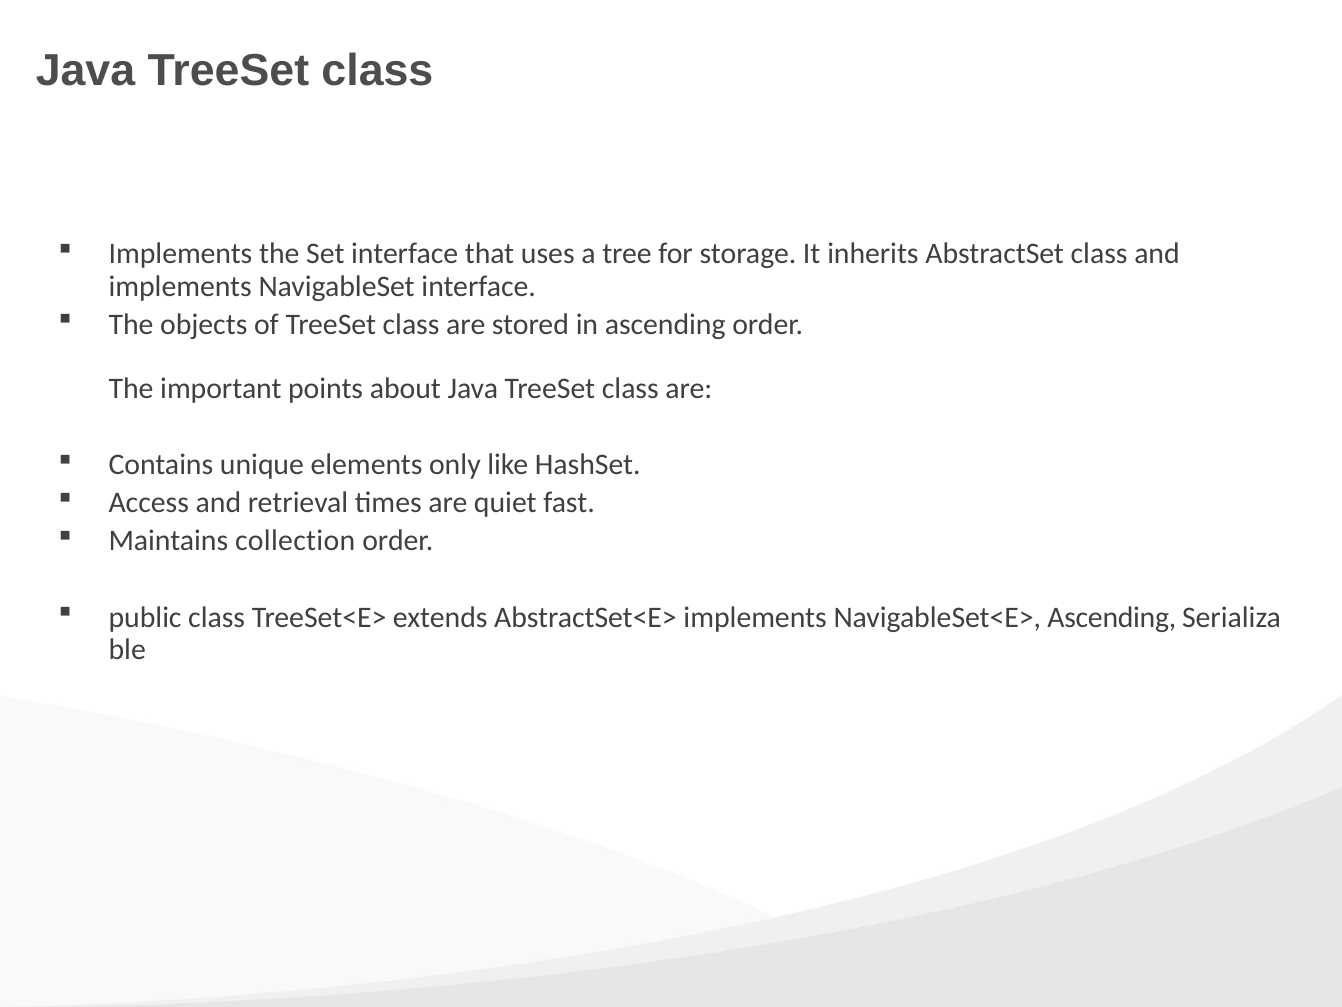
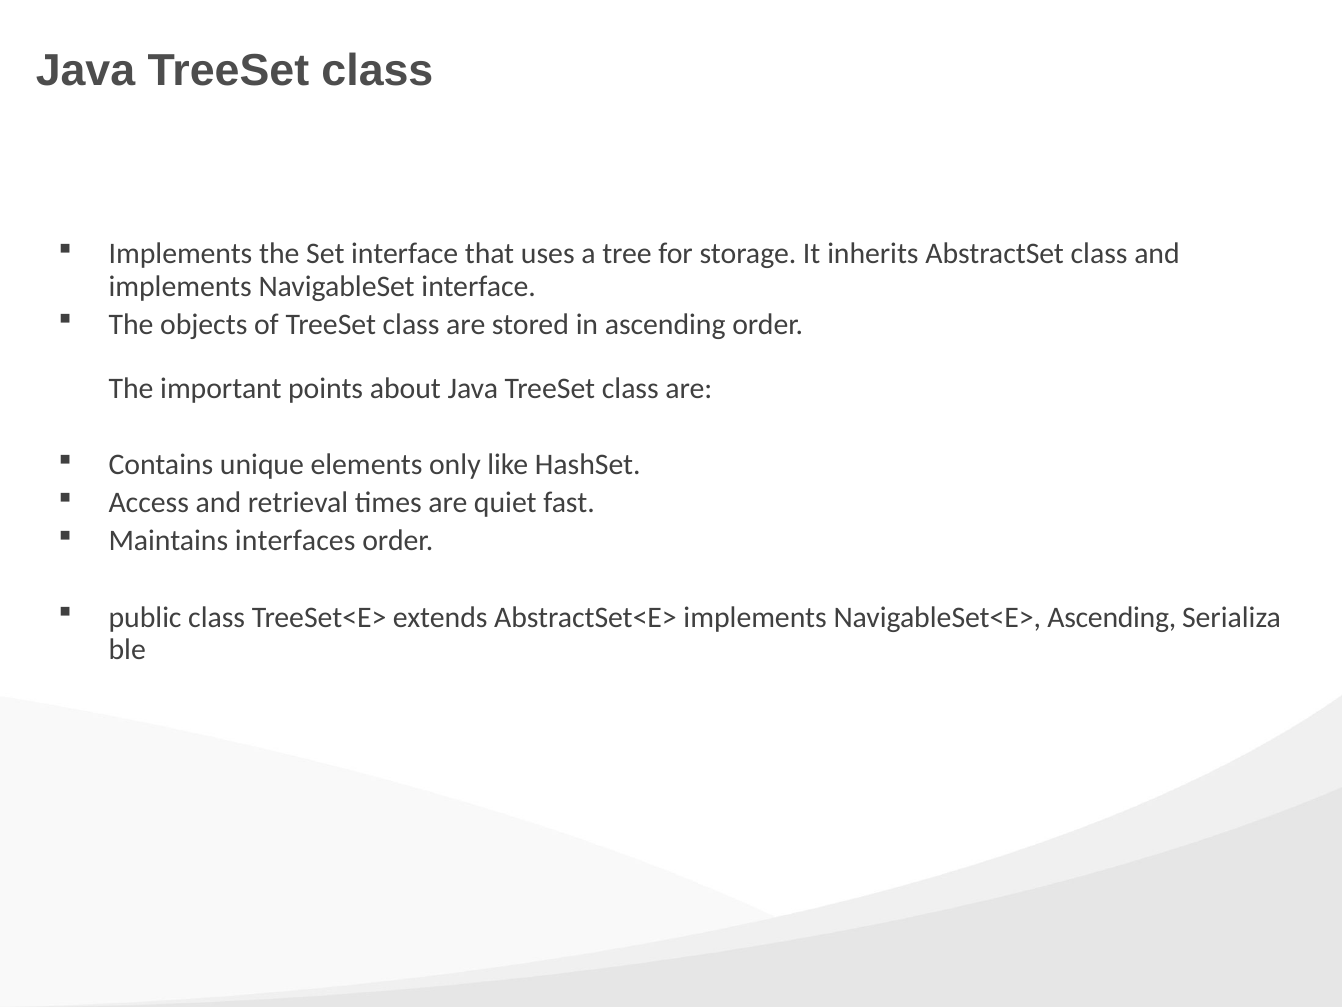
collection: collection -> interfaces
